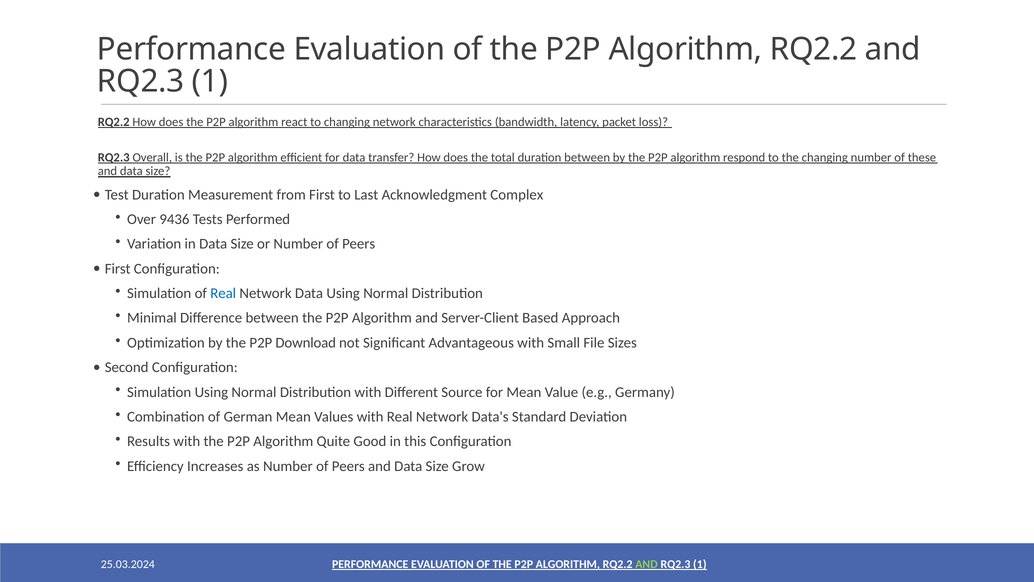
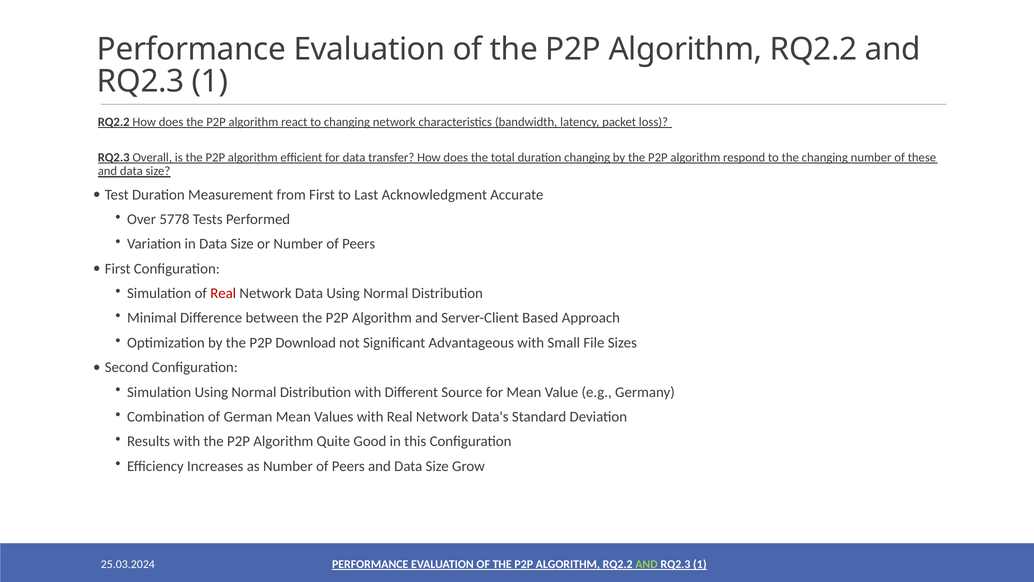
duration between: between -> changing
Complex: Complex -> Accurate
9436: 9436 -> 5778
Real at (223, 293) colour: blue -> red
